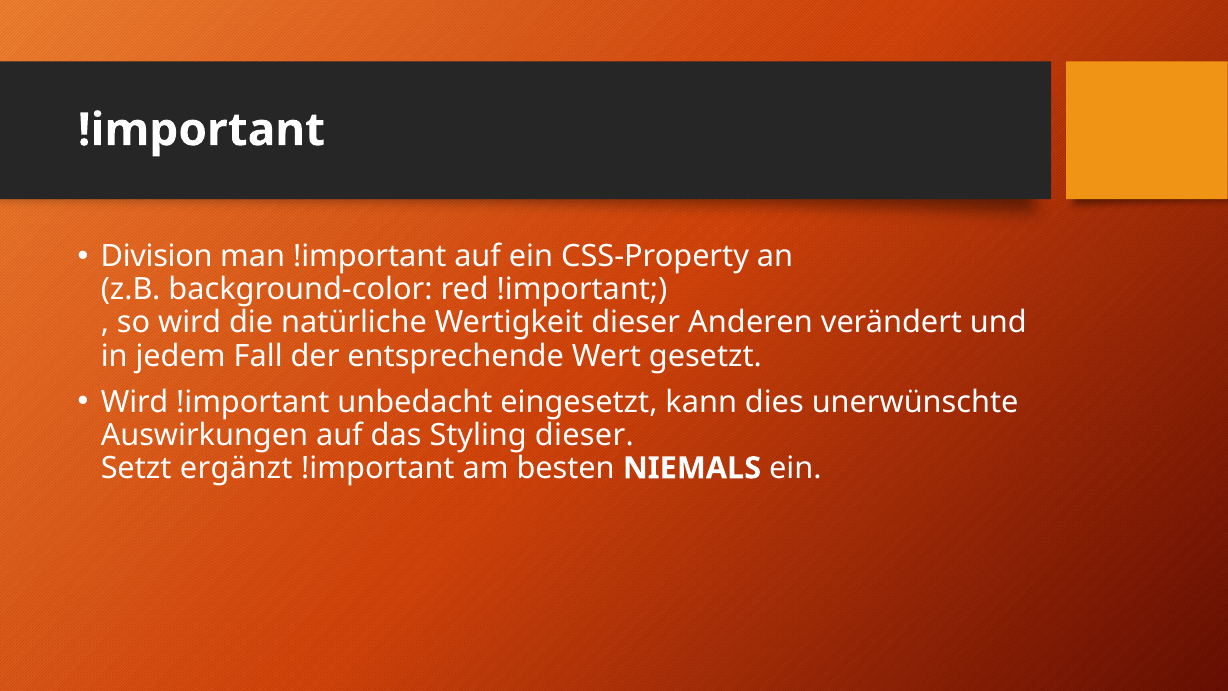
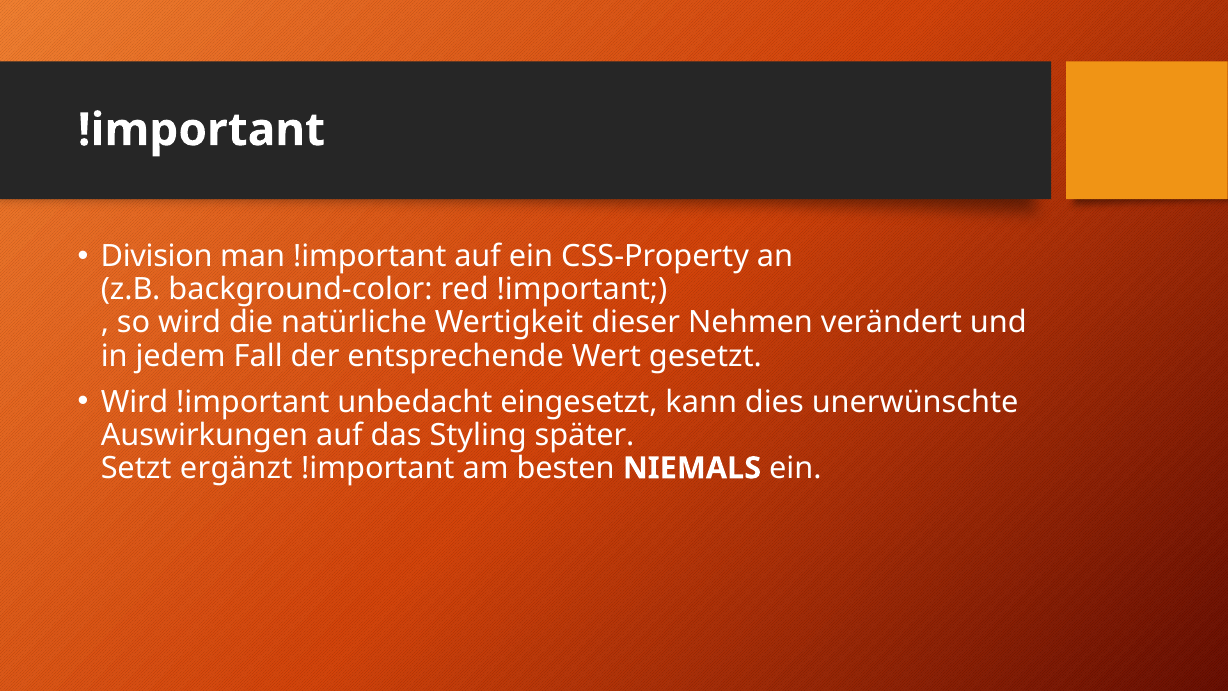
Anderen: Anderen -> Nehmen
Styling dieser: dieser -> später
